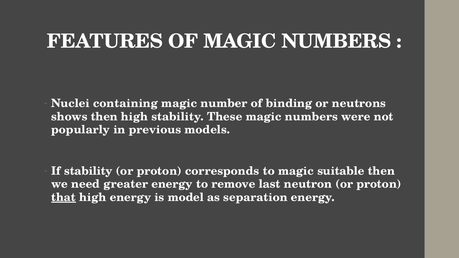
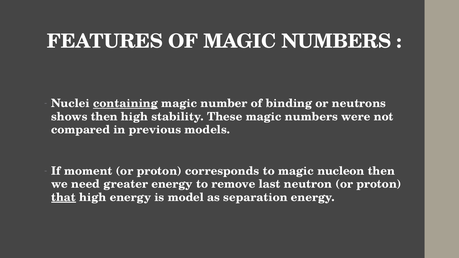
containing underline: none -> present
popularly: popularly -> compared
If stability: stability -> moment
suitable: suitable -> nucleon
